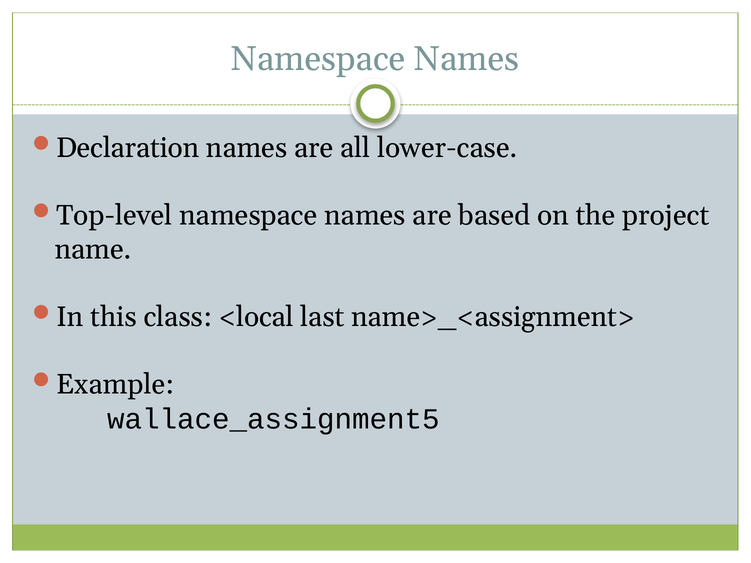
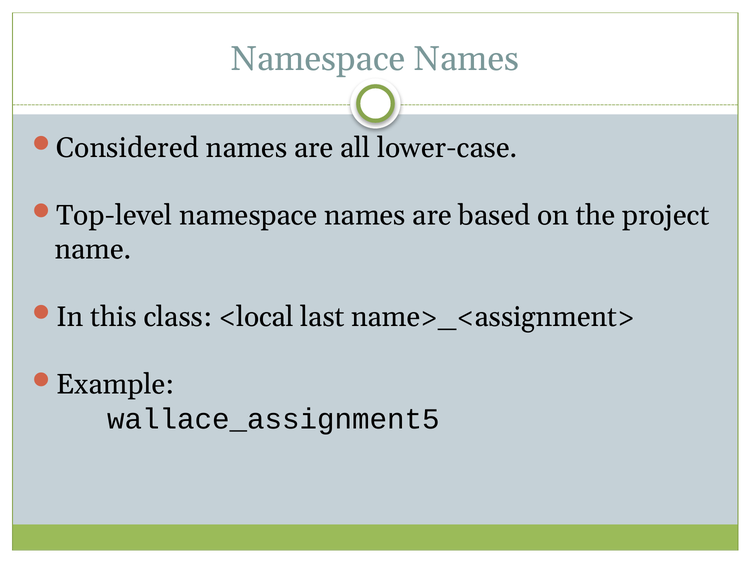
Declaration: Declaration -> Considered
